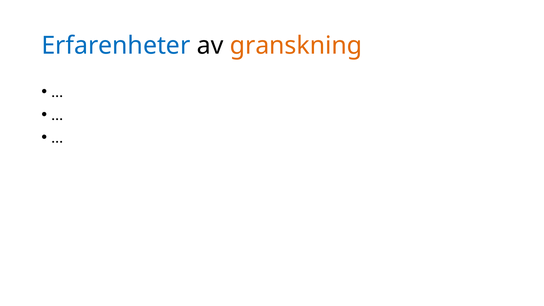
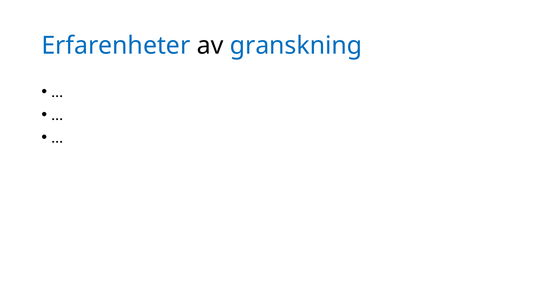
granskning colour: orange -> blue
